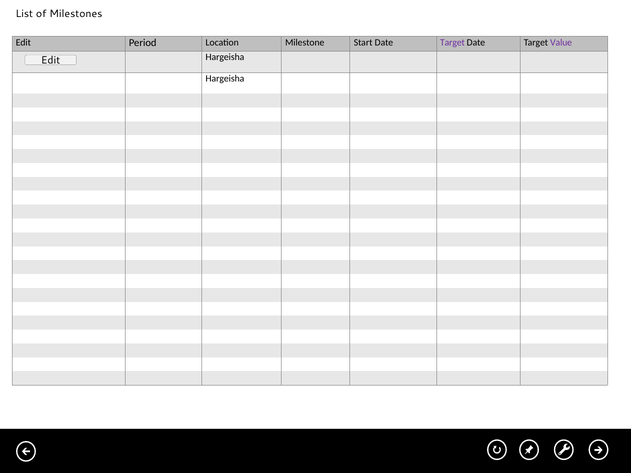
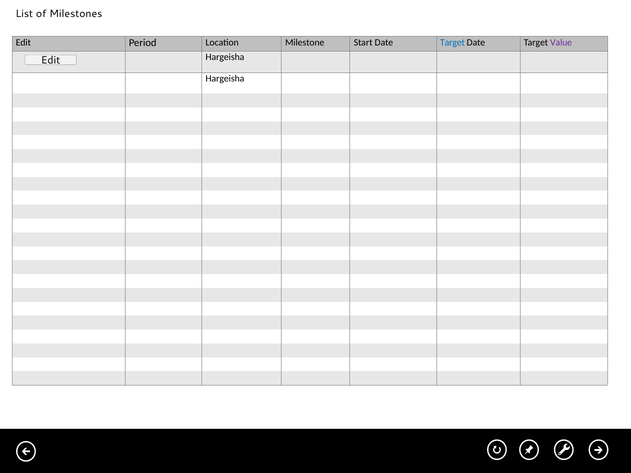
Target at (452, 42) colour: purple -> blue
